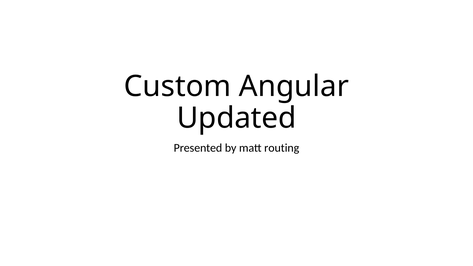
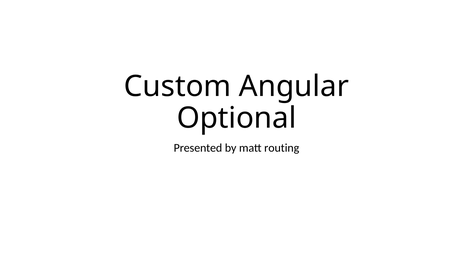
Updated: Updated -> Optional
